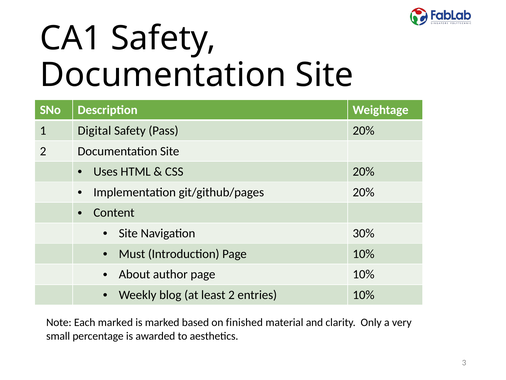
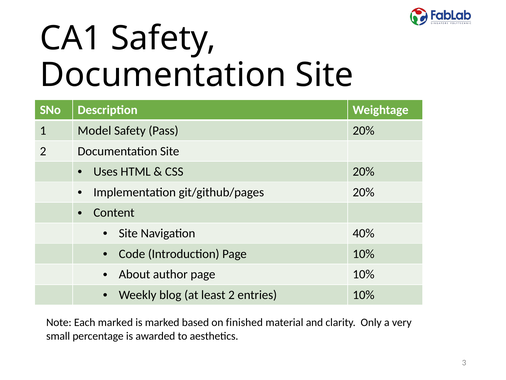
Digital: Digital -> Model
30%: 30% -> 40%
Must: Must -> Code
